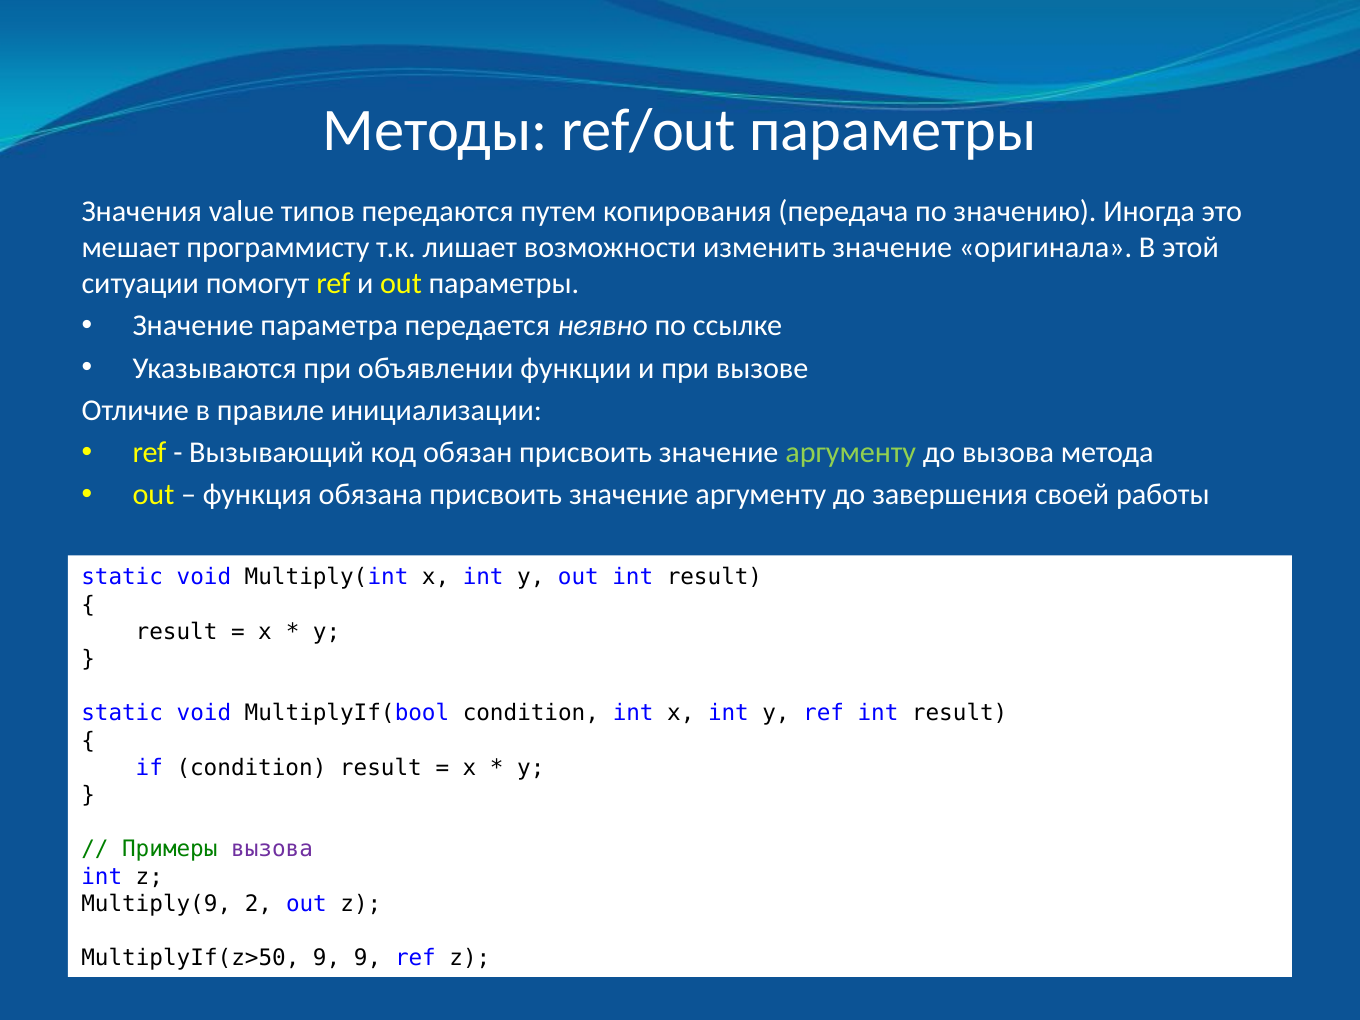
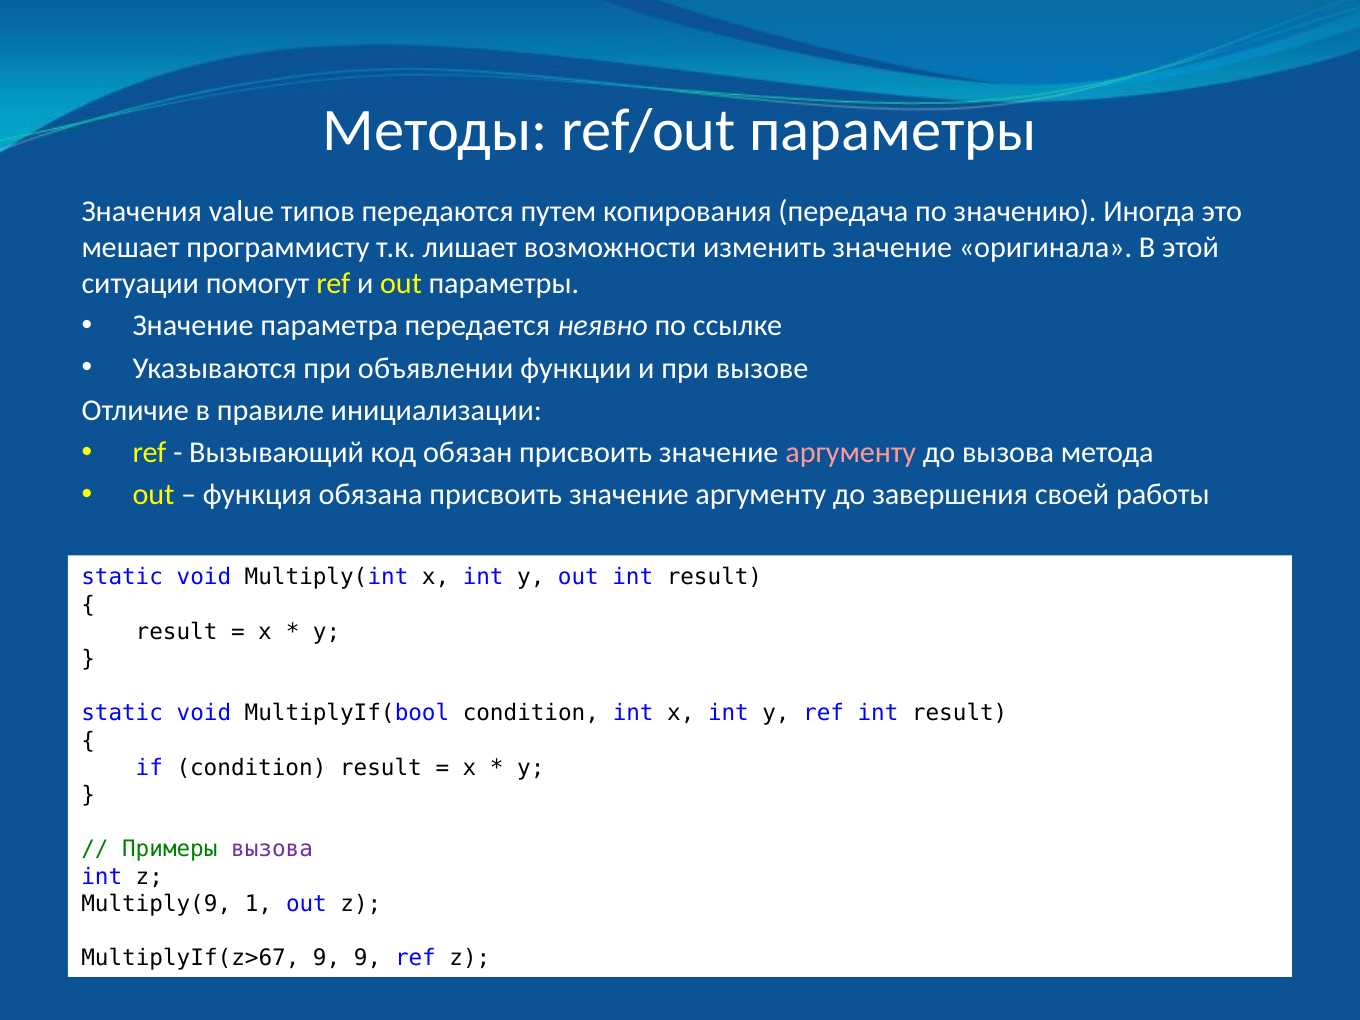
аргументу at (851, 453) colour: light green -> pink
2: 2 -> 1
MultiplyIf(z>50: MultiplyIf(z>50 -> MultiplyIf(z>67
